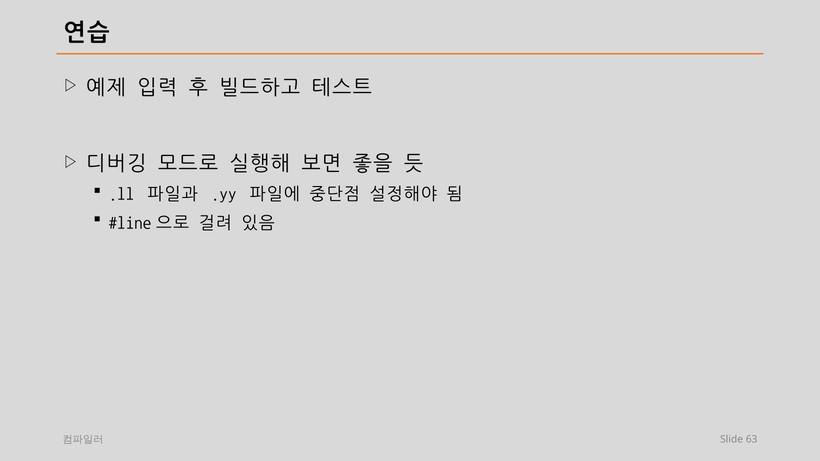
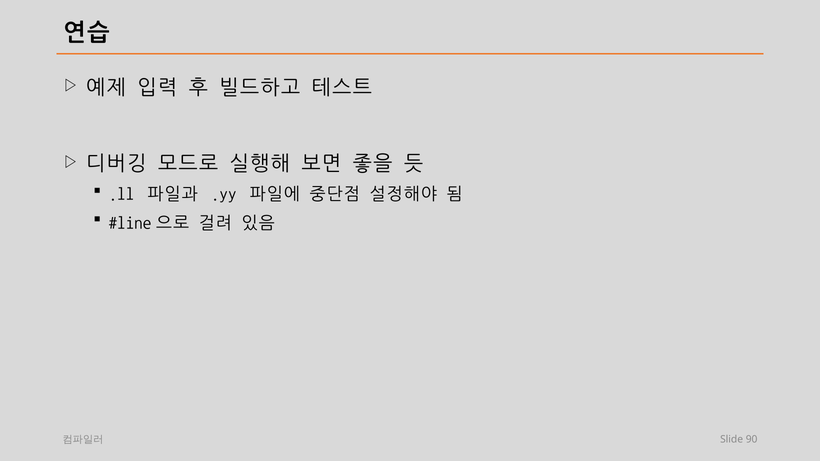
63: 63 -> 90
